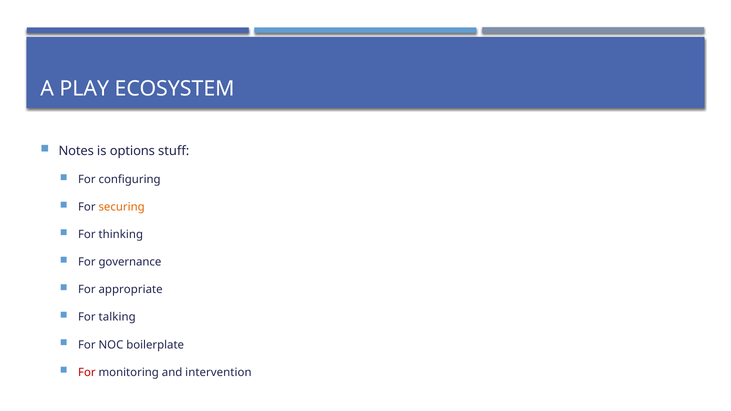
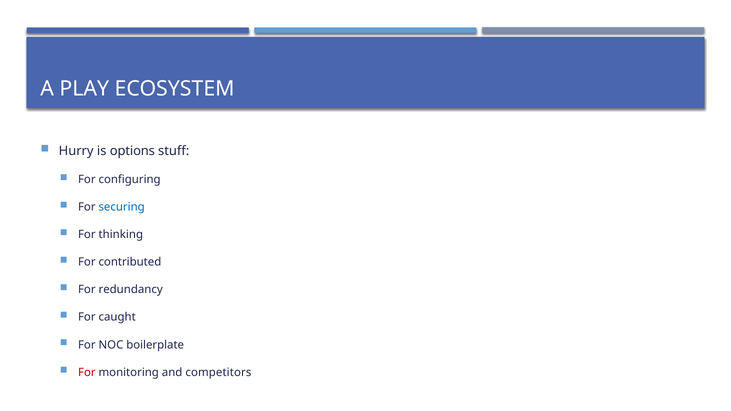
Notes: Notes -> Hurry
securing colour: orange -> blue
governance: governance -> contributed
appropriate: appropriate -> redundancy
talking: talking -> caught
intervention: intervention -> competitors
